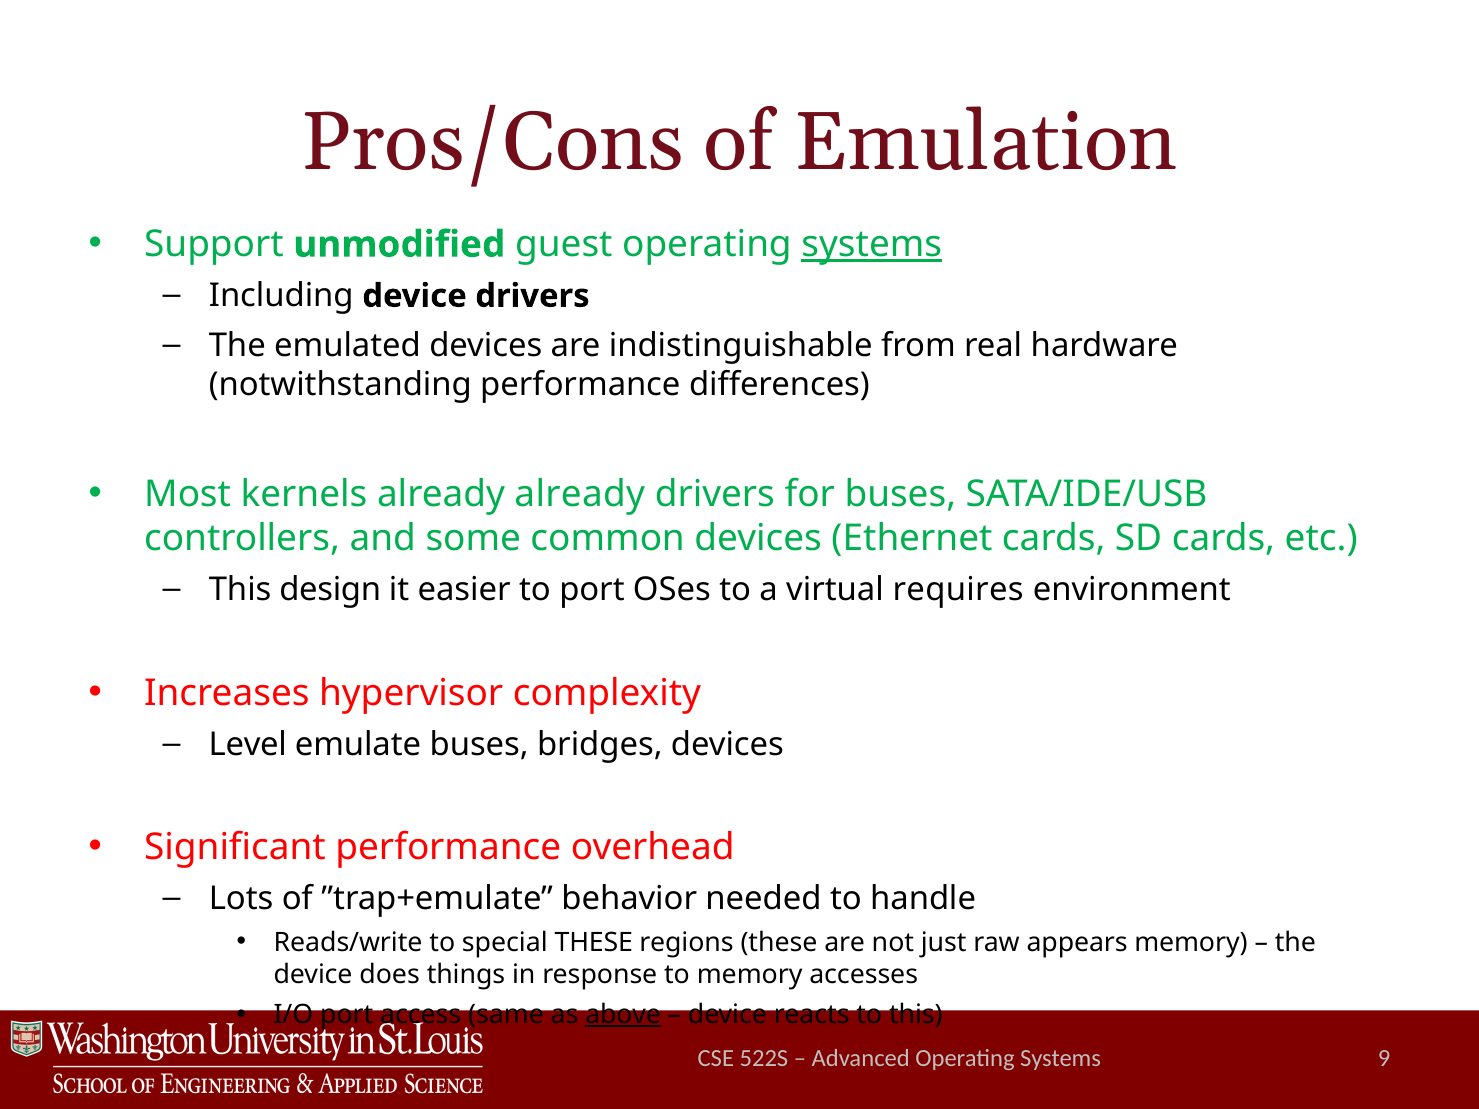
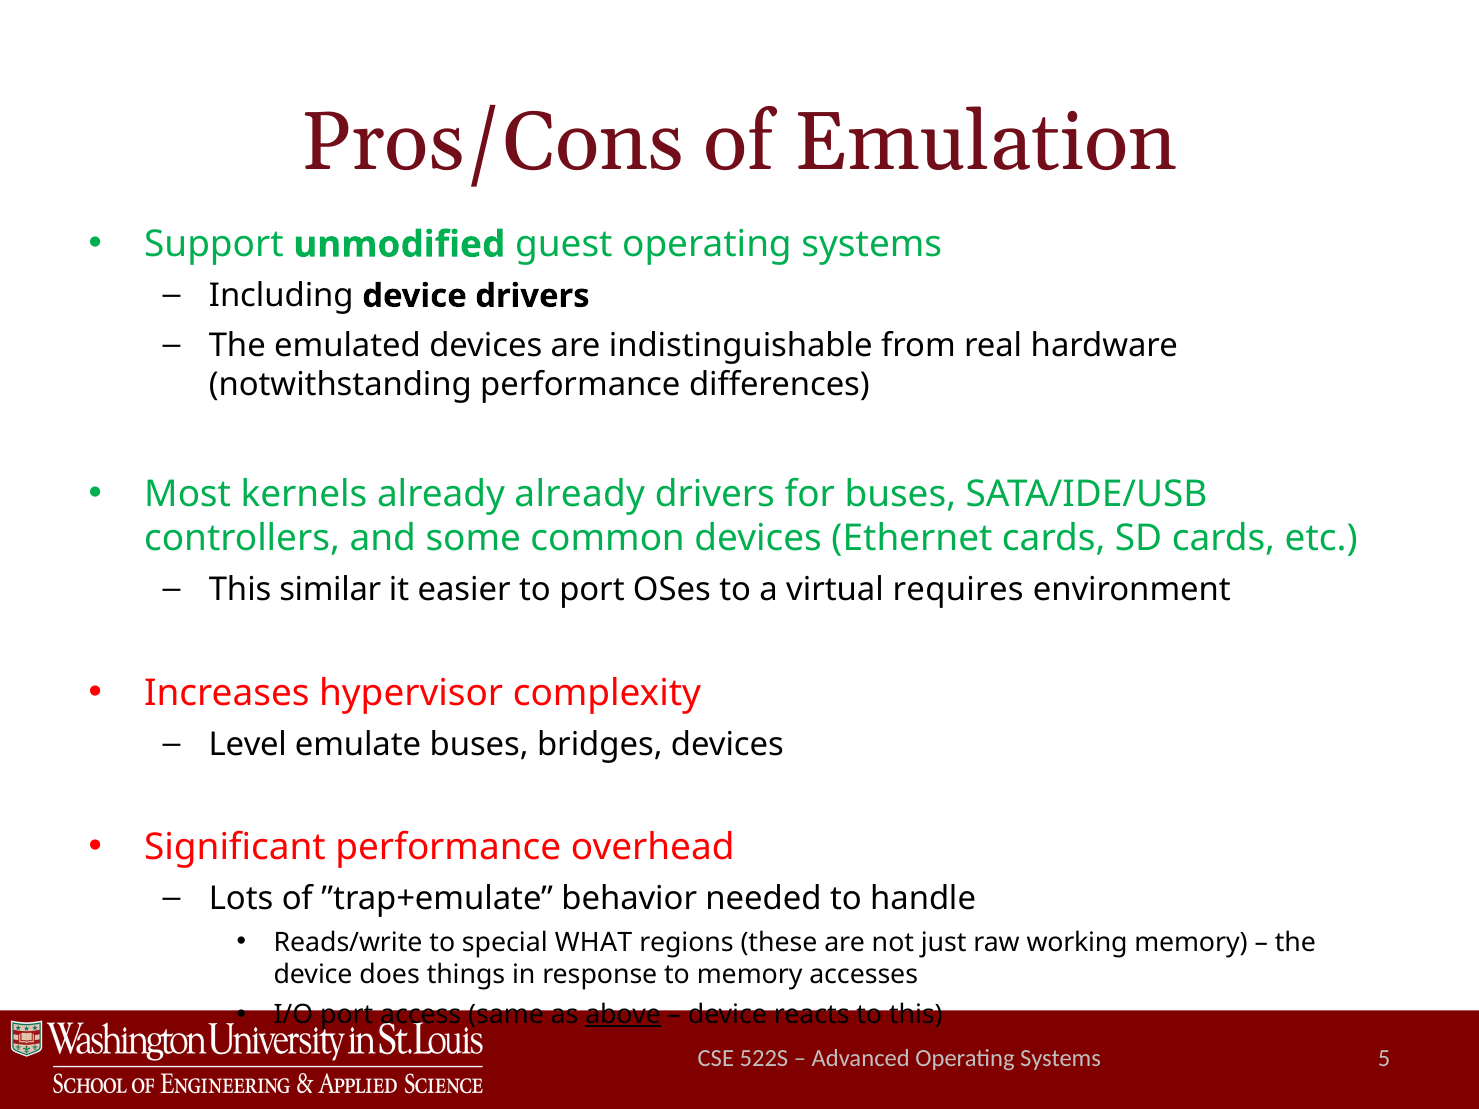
systems at (872, 245) underline: present -> none
design: design -> similar
special THESE: THESE -> WHAT
appears: appears -> working
9: 9 -> 5
